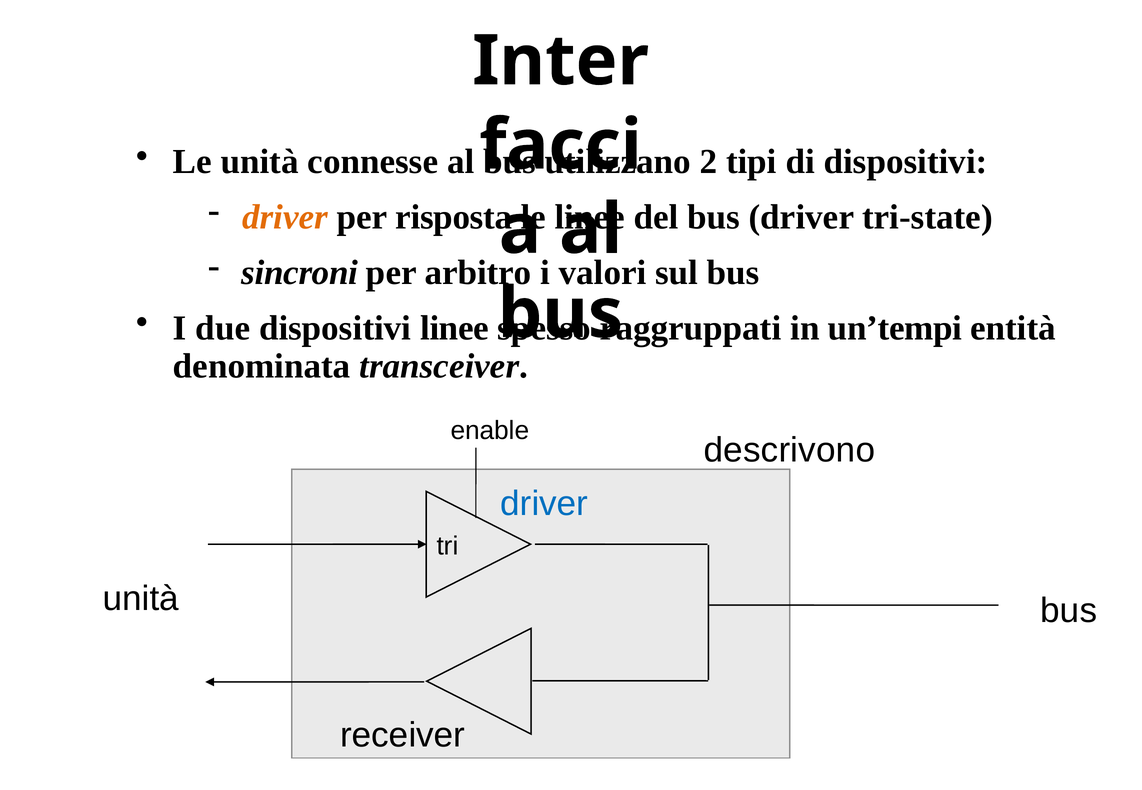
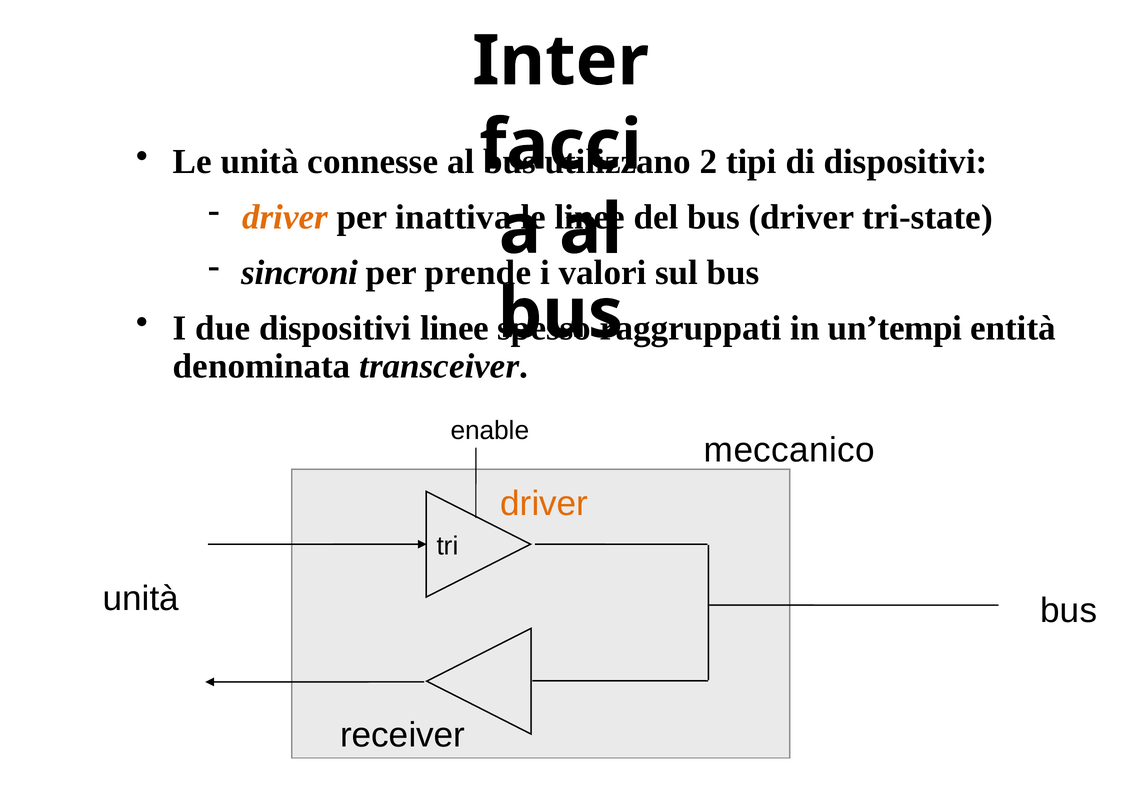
risposta: risposta -> inattiva
arbitro: arbitro -> prende
descrivono: descrivono -> meccanico
driver at (544, 504) colour: blue -> orange
